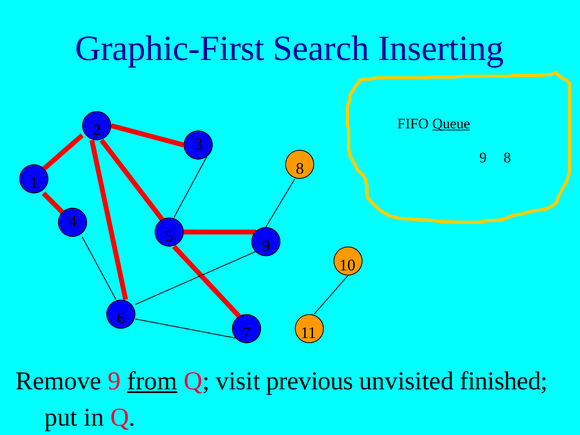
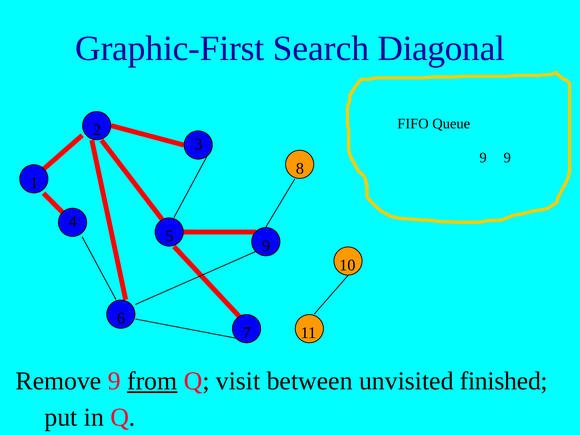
Inserting: Inserting -> Diagonal
Queue underline: present -> none
9 8: 8 -> 9
previous: previous -> between
